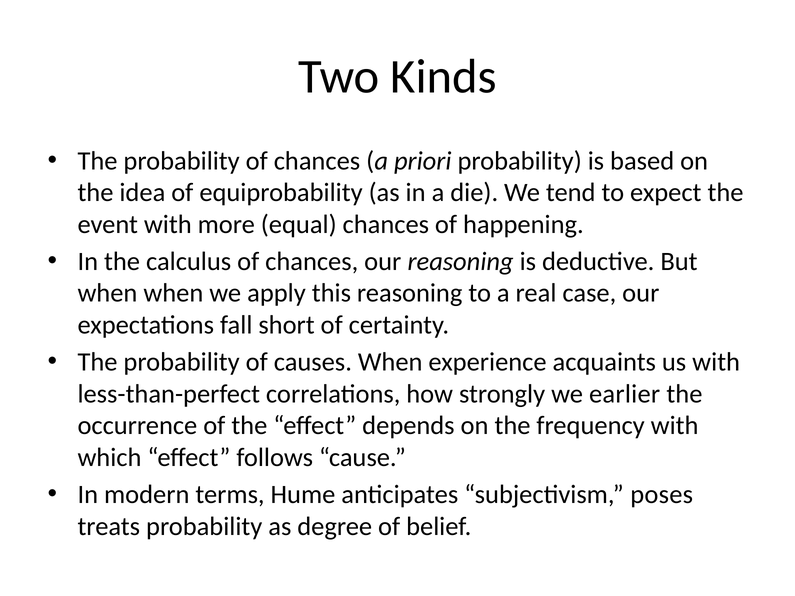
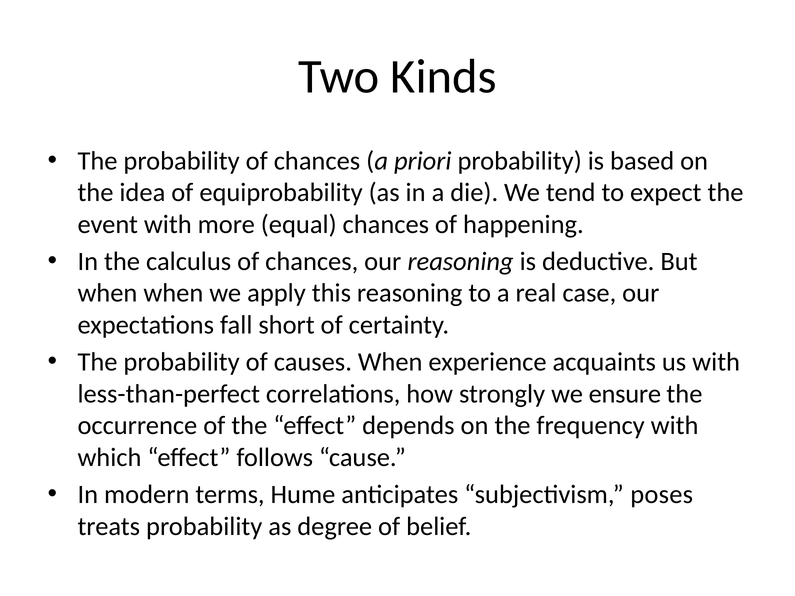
earlier: earlier -> ensure
